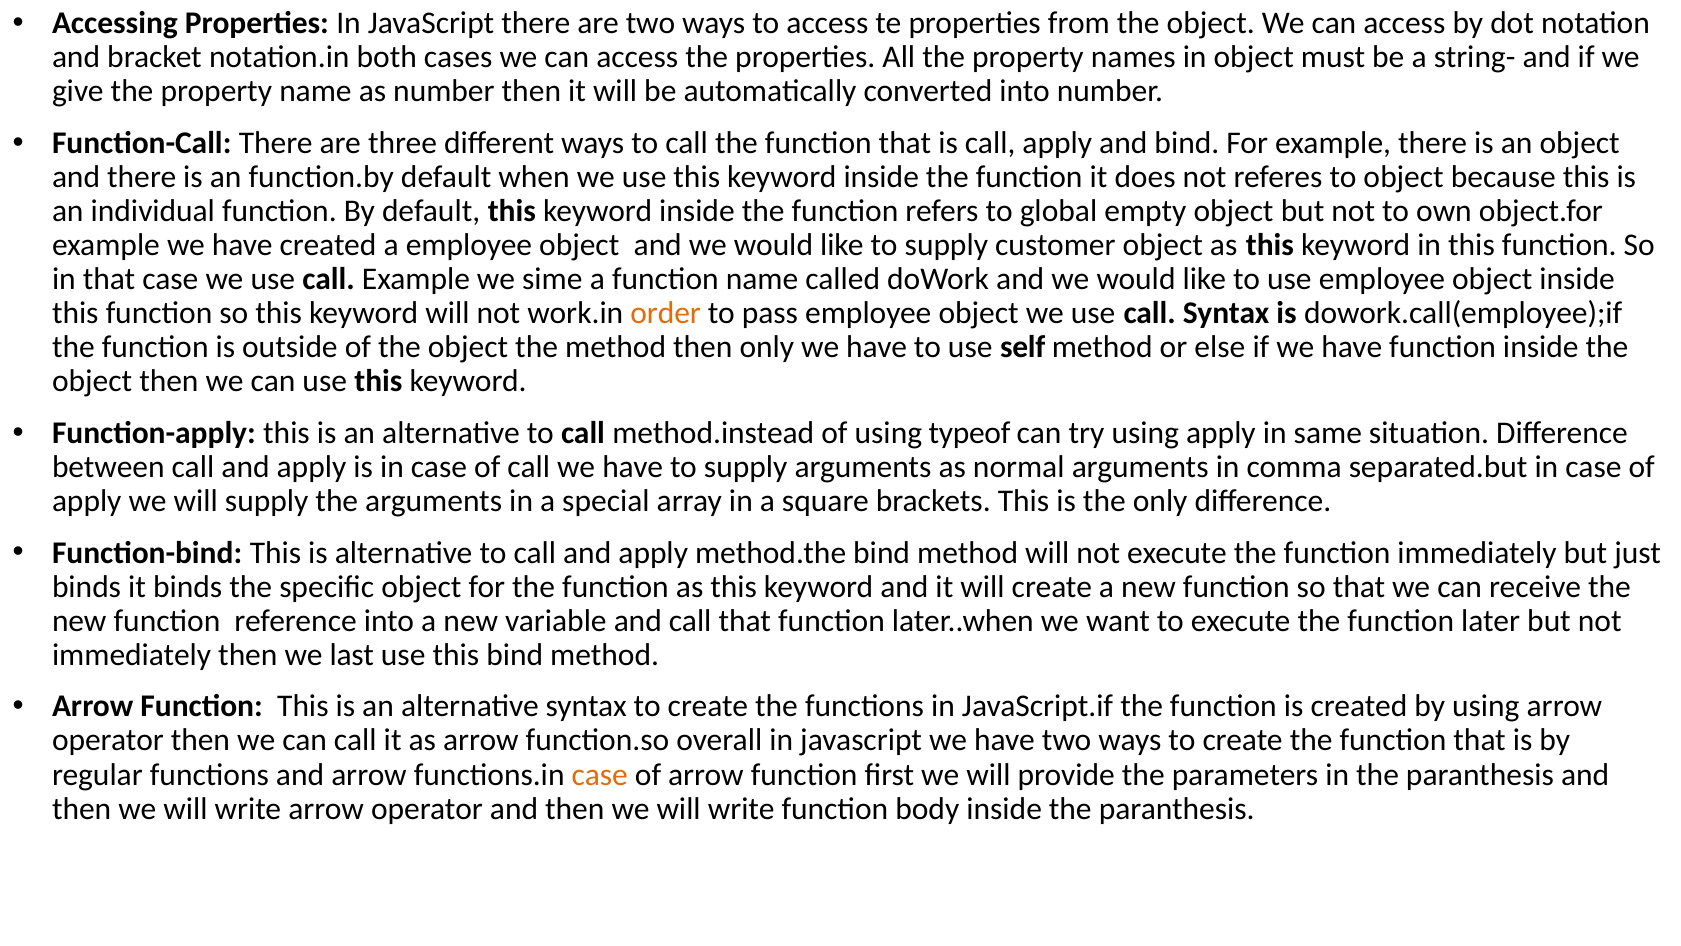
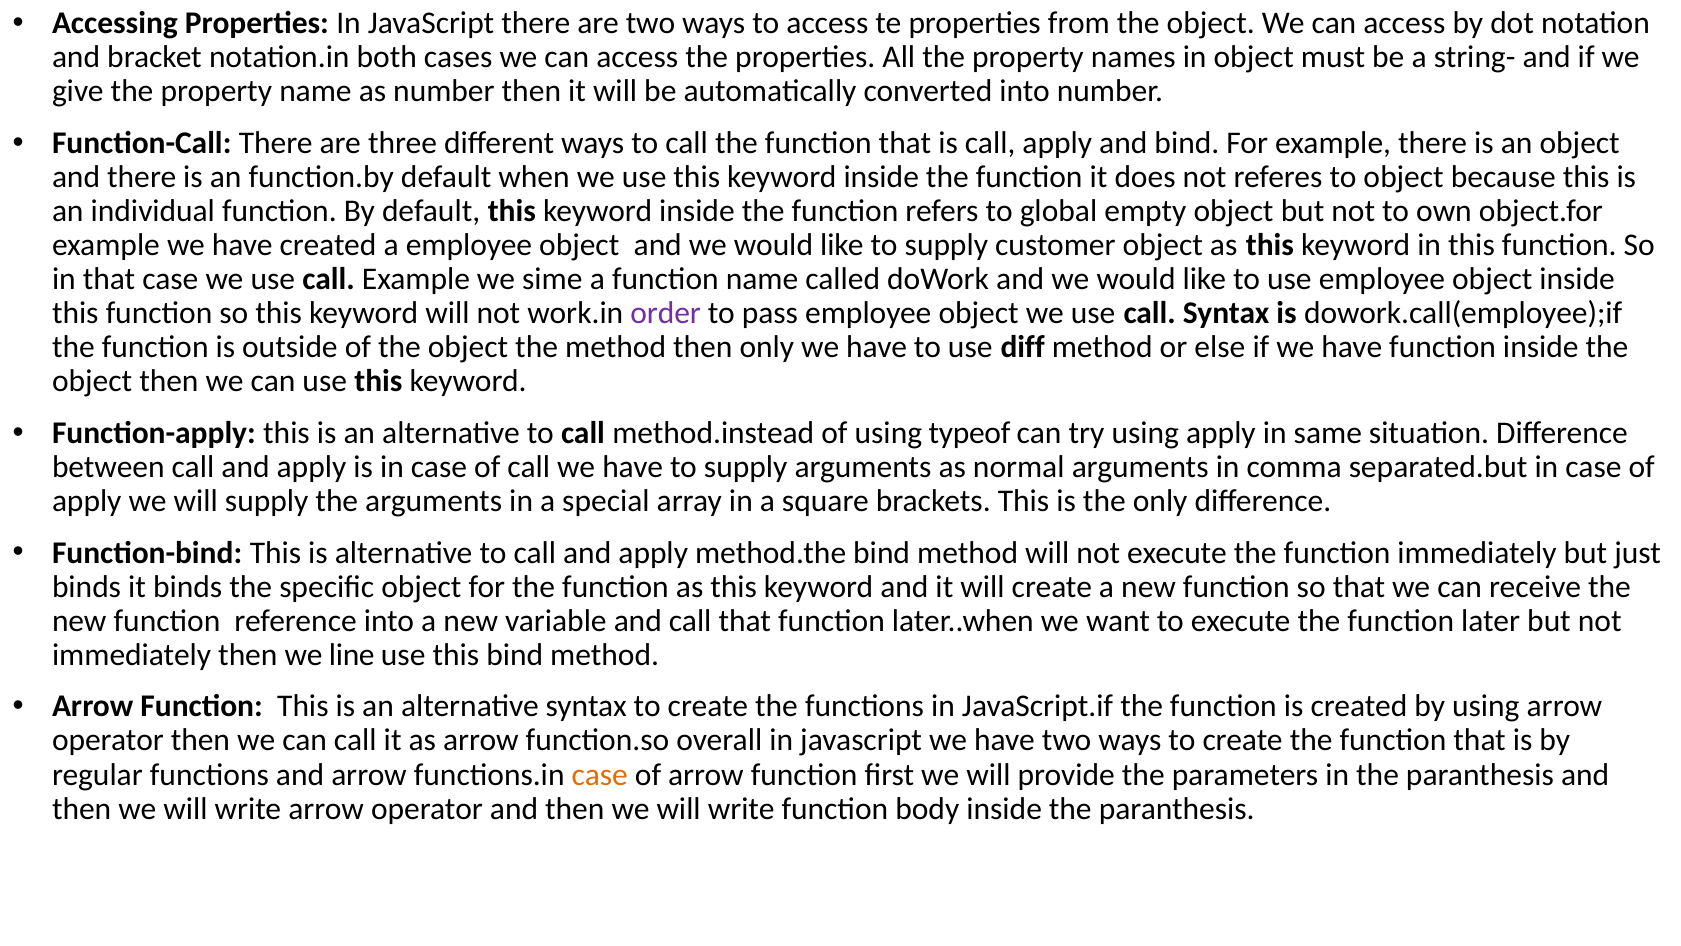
order colour: orange -> purple
self: self -> diff
last: last -> line
